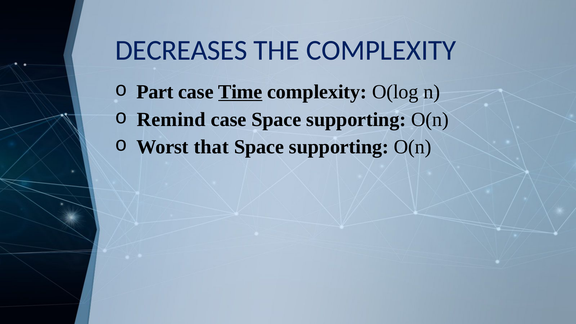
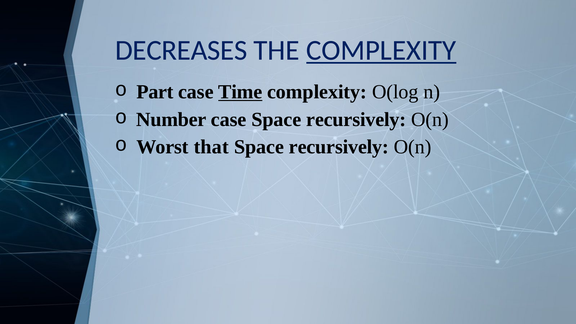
COMPLEXITY at (381, 50) underline: none -> present
Remind: Remind -> Number
case Space supporting: supporting -> recursively
supporting at (339, 147): supporting -> recursively
